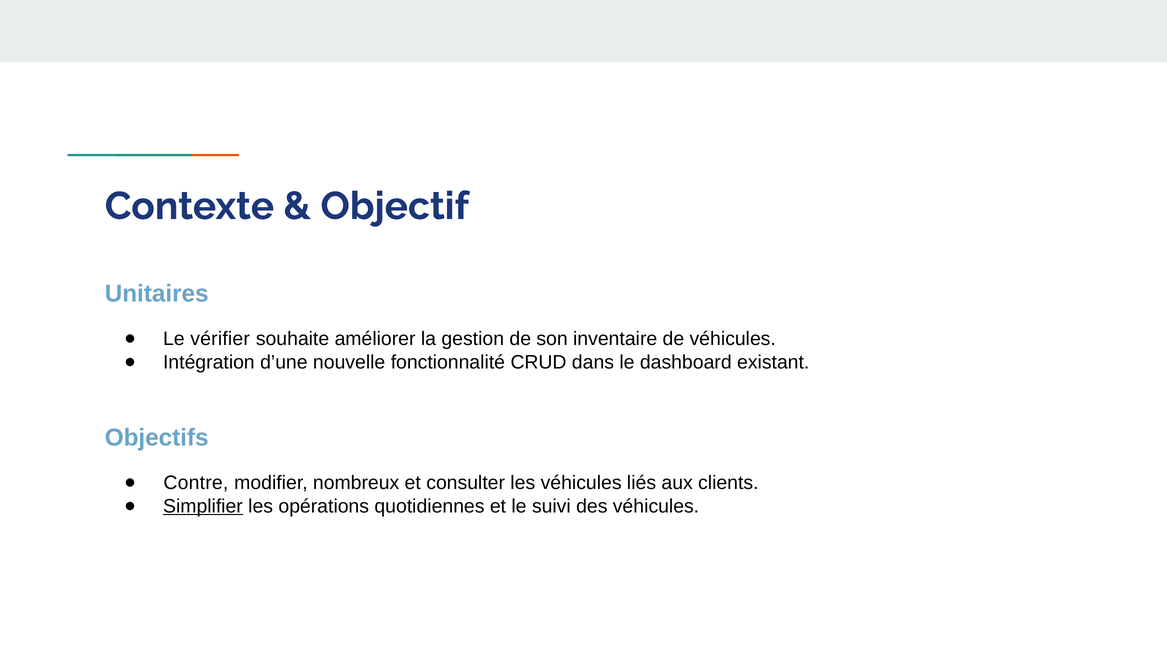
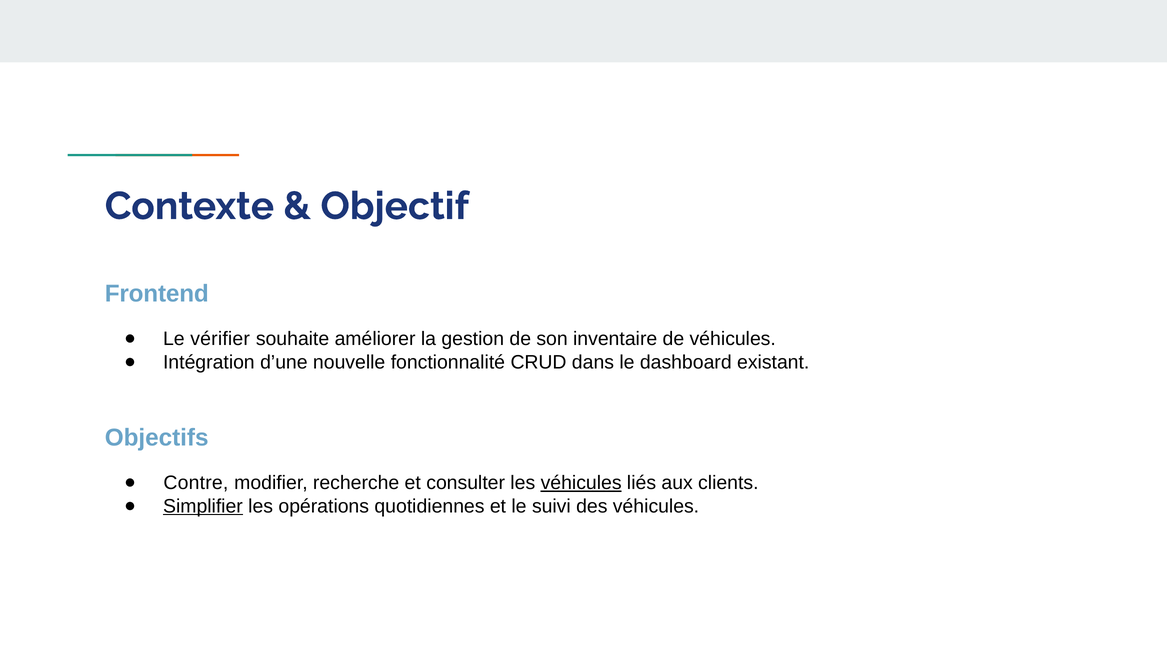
Unitaires: Unitaires -> Frontend
nombreux: nombreux -> recherche
véhicules at (581, 483) underline: none -> present
